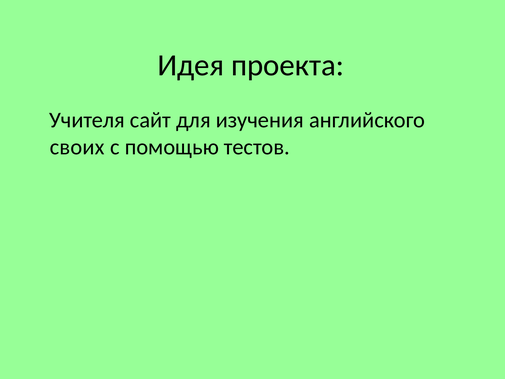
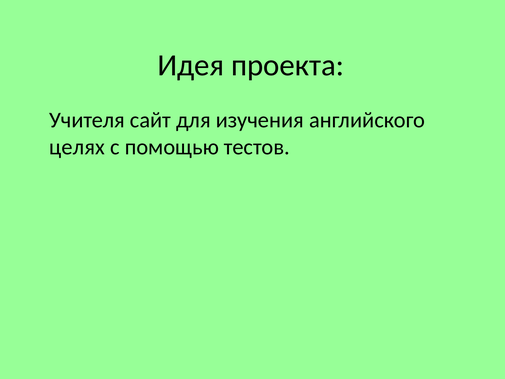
своих: своих -> целях
